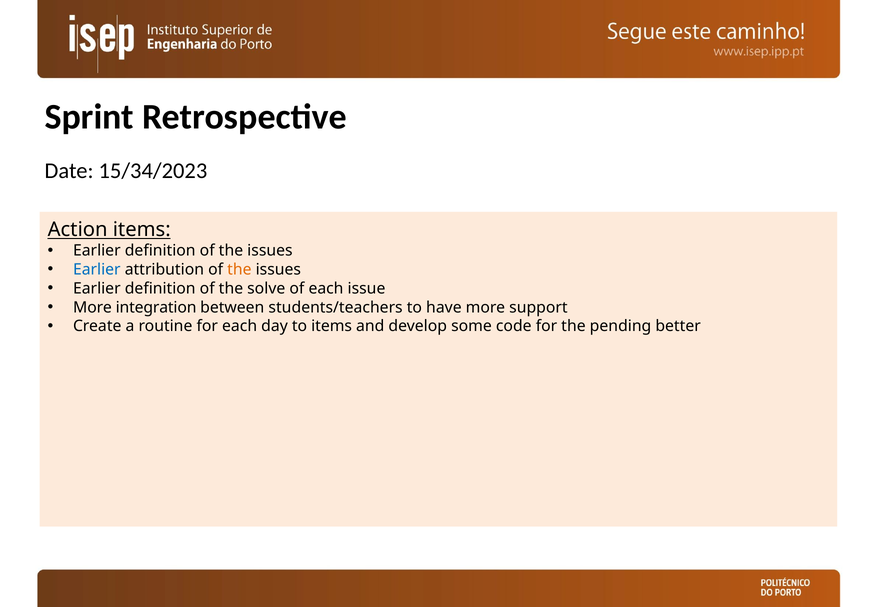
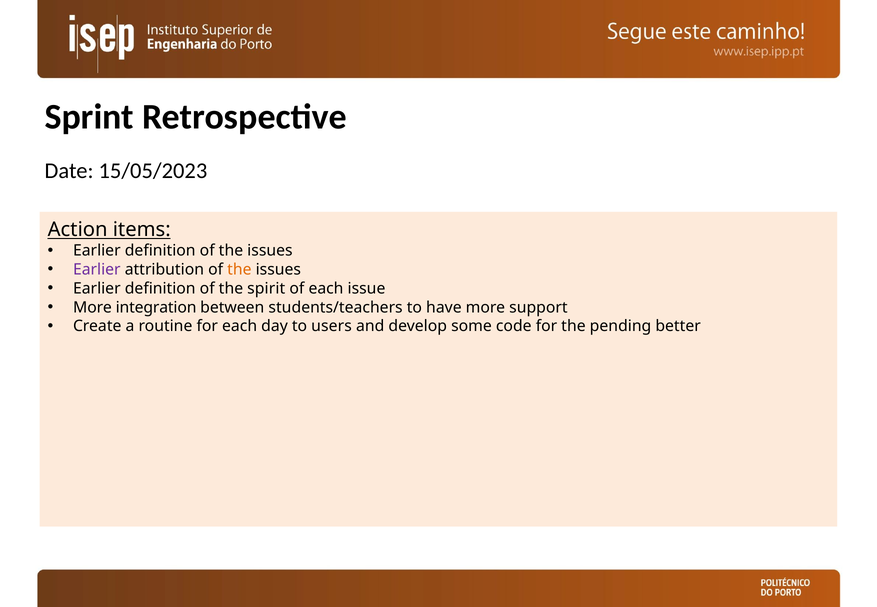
15/34/2023: 15/34/2023 -> 15/05/2023
Earlier at (97, 270) colour: blue -> purple
solve: solve -> spirit
to items: items -> users
